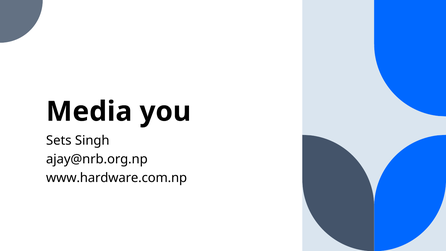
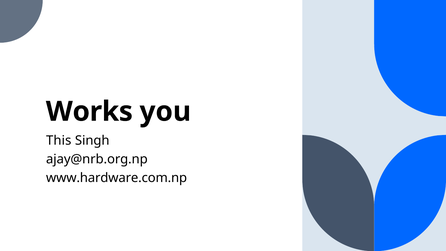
Media: Media -> Works
Sets: Sets -> This
